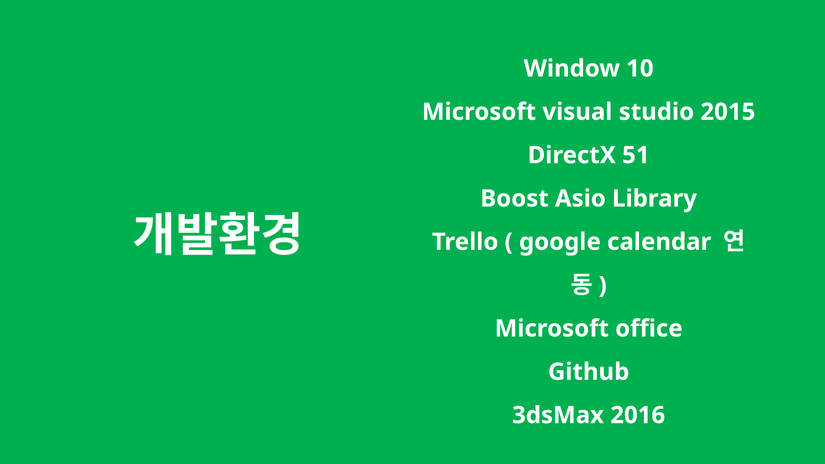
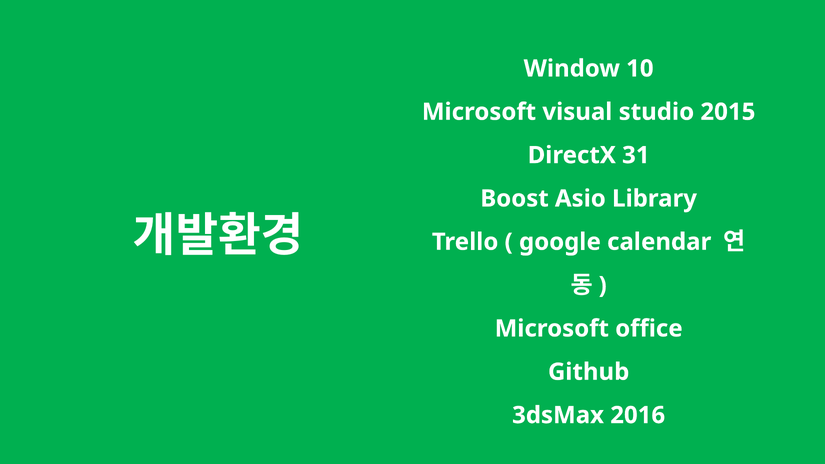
51: 51 -> 31
